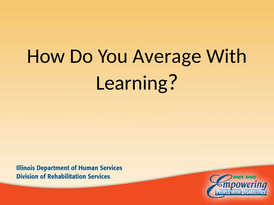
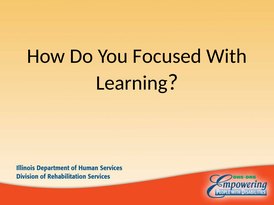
Average: Average -> Focused
